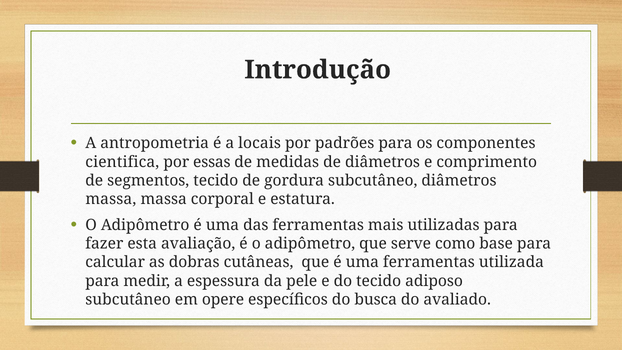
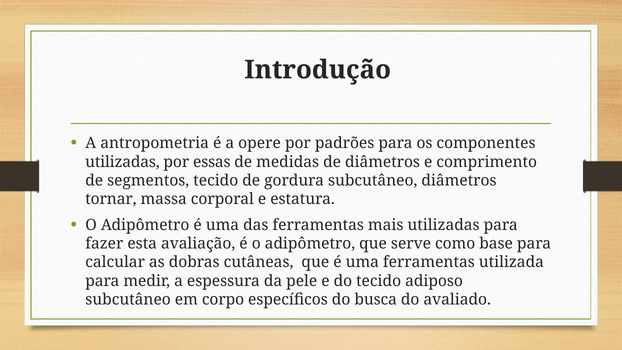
locais: locais -> opere
cientifica at (122, 162): cientifica -> utilizadas
massa at (111, 199): massa -> tornar
opere: opere -> corpo
